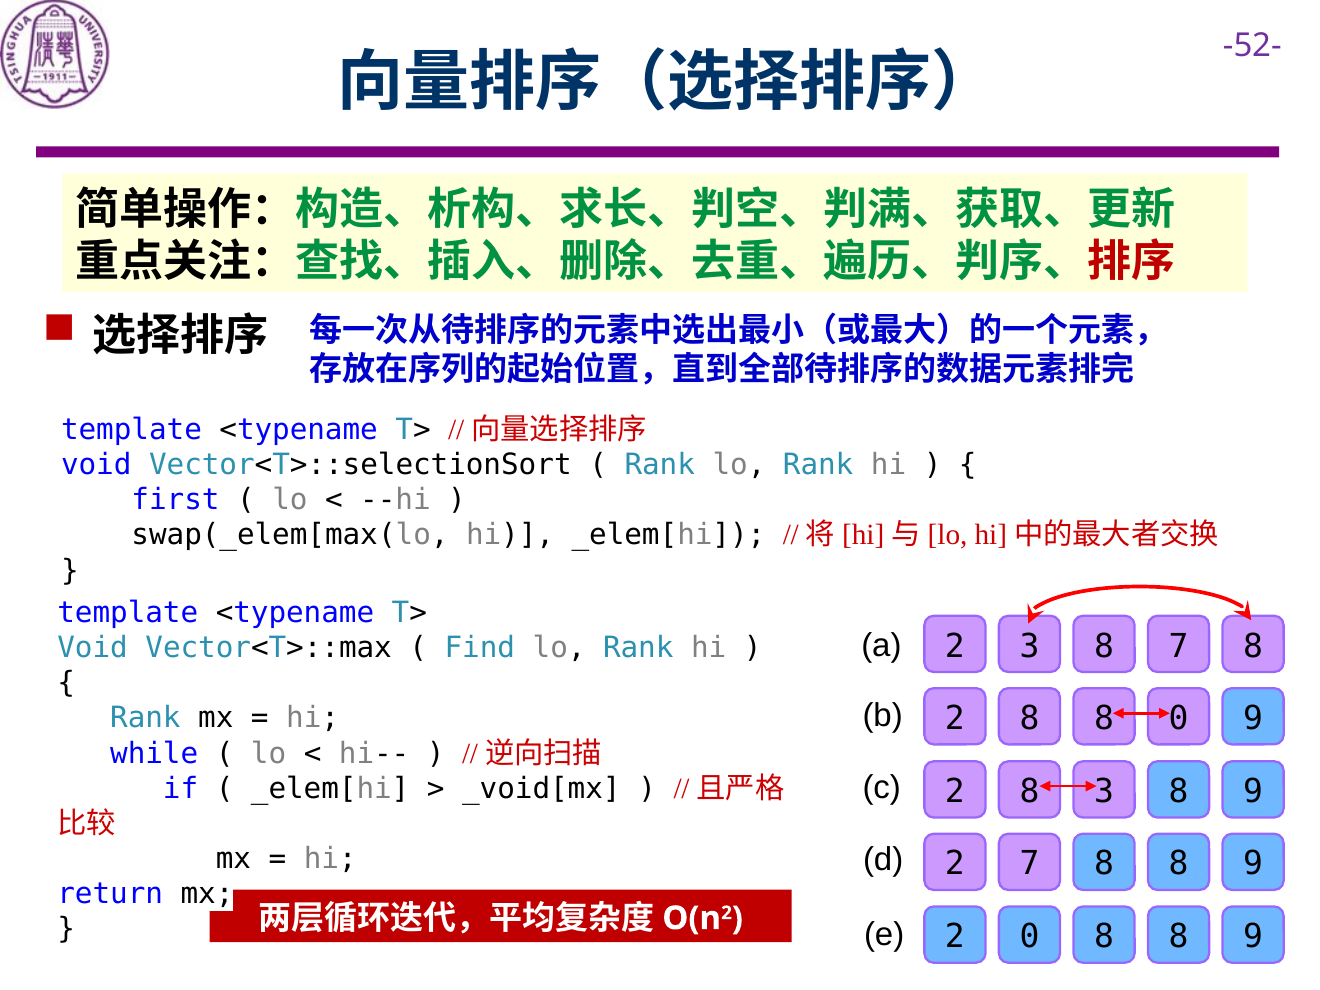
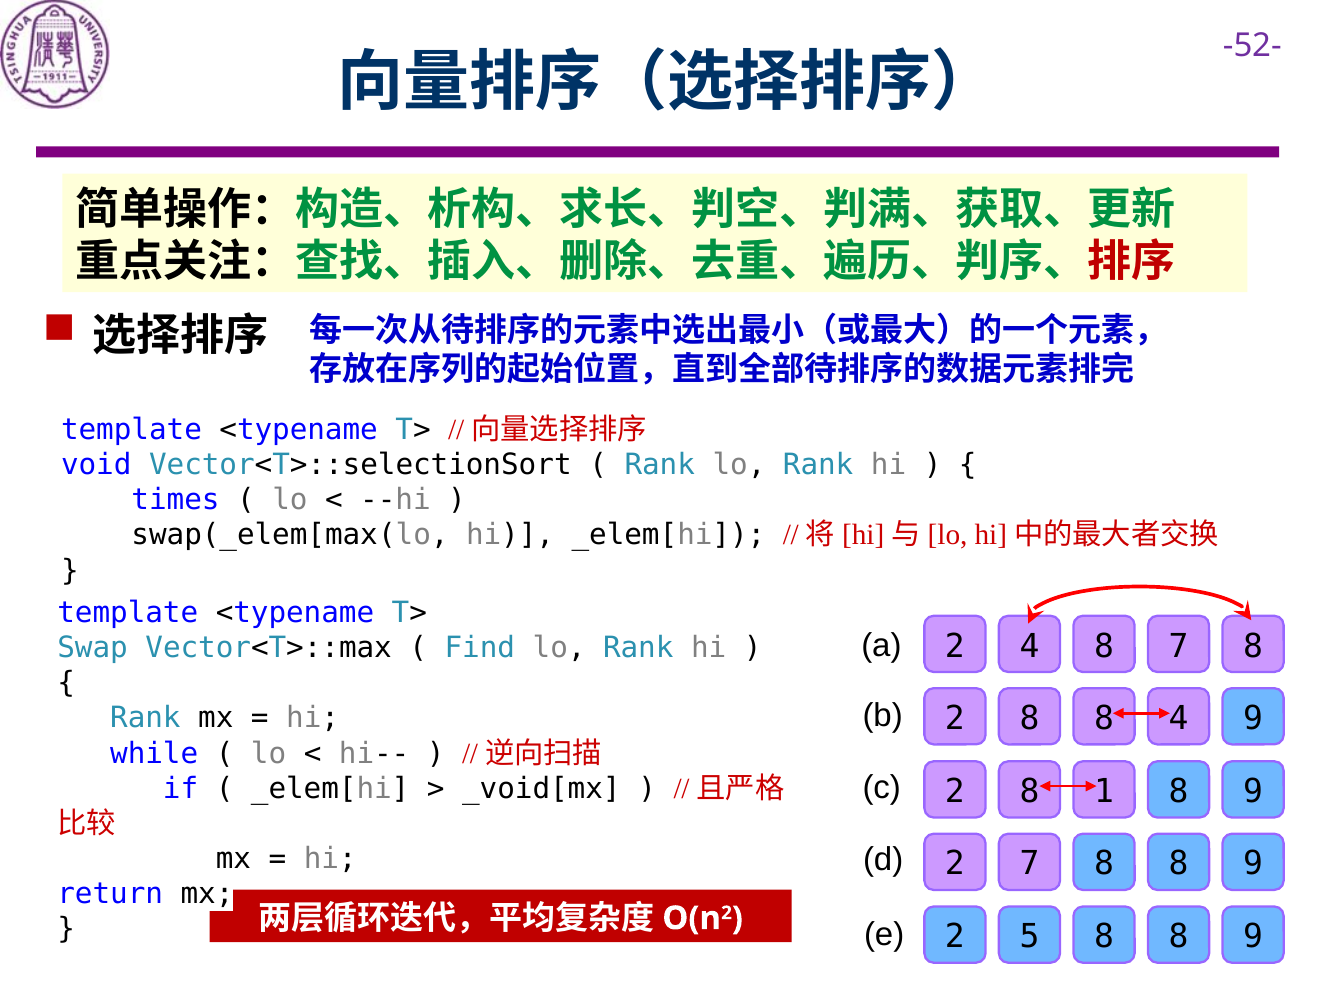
first: first -> times
2 3: 3 -> 4
Void at (93, 648): Void -> Swap
8 0: 0 -> 4
8 3: 3 -> 1
2 0: 0 -> 5
